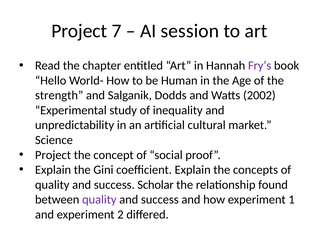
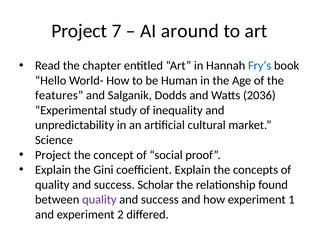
session: session -> around
Fry’s colour: purple -> blue
strength: strength -> features
2002: 2002 -> 2036
